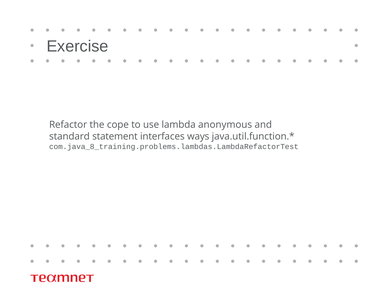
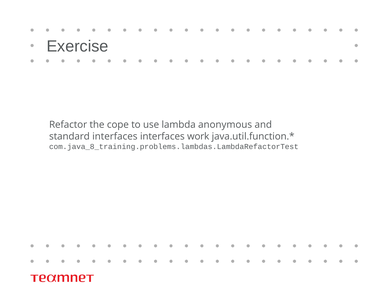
standard statement: statement -> interfaces
ways: ways -> work
